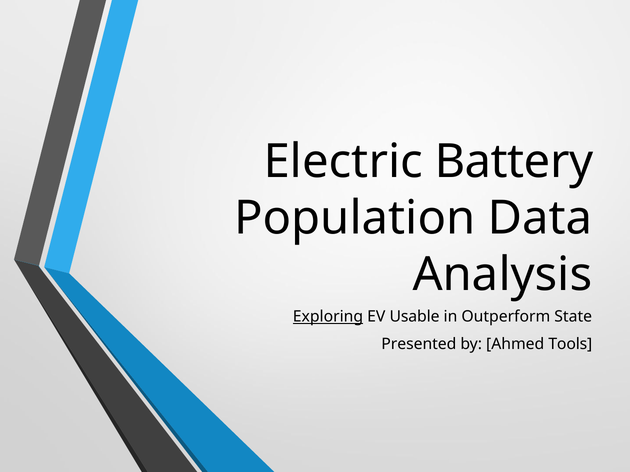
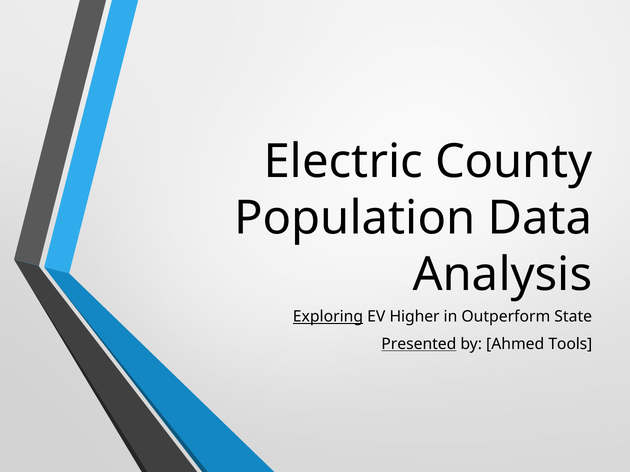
Battery: Battery -> County
Usable: Usable -> Higher
Presented underline: none -> present
